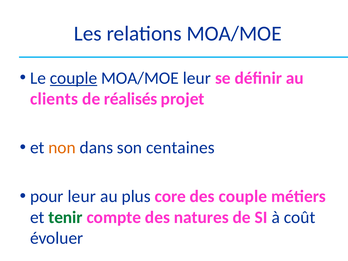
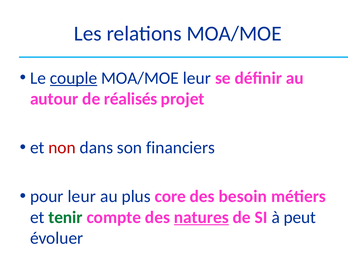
clients: clients -> autour
non colour: orange -> red
centaines: centaines -> financiers
des couple: couple -> besoin
natures underline: none -> present
coût: coût -> peut
